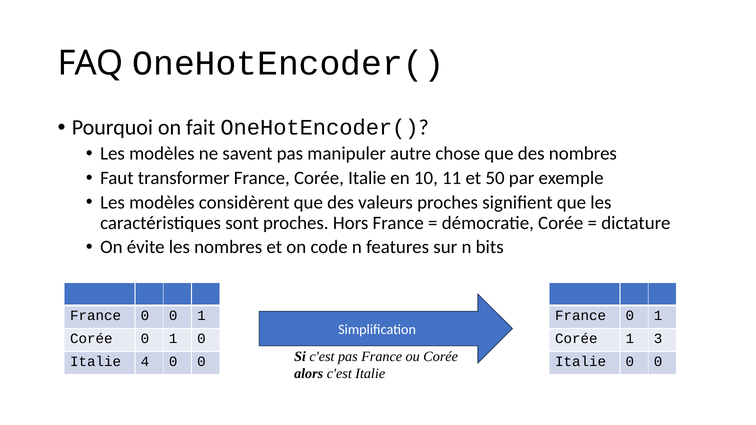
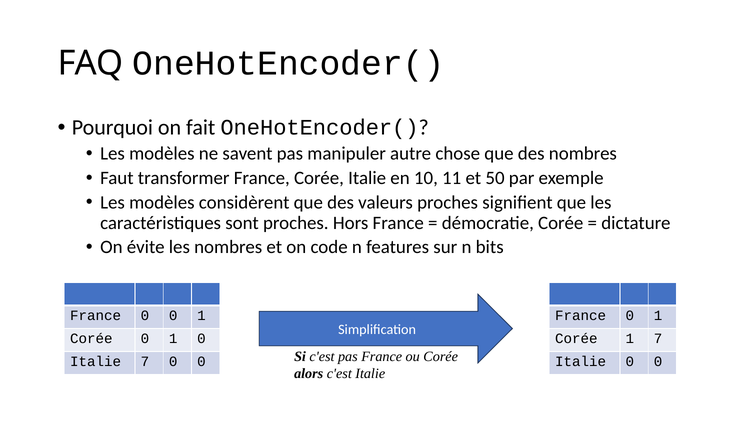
1 3: 3 -> 7
Italie 4: 4 -> 7
